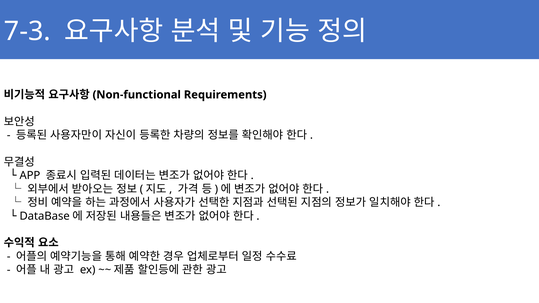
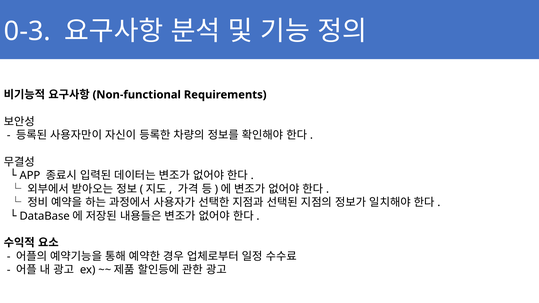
7-3: 7-3 -> 0-3
